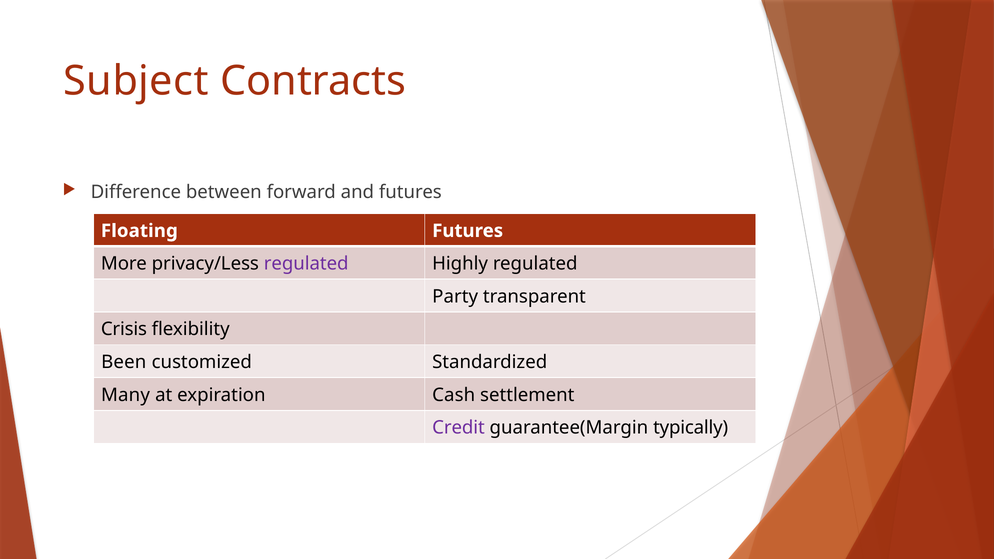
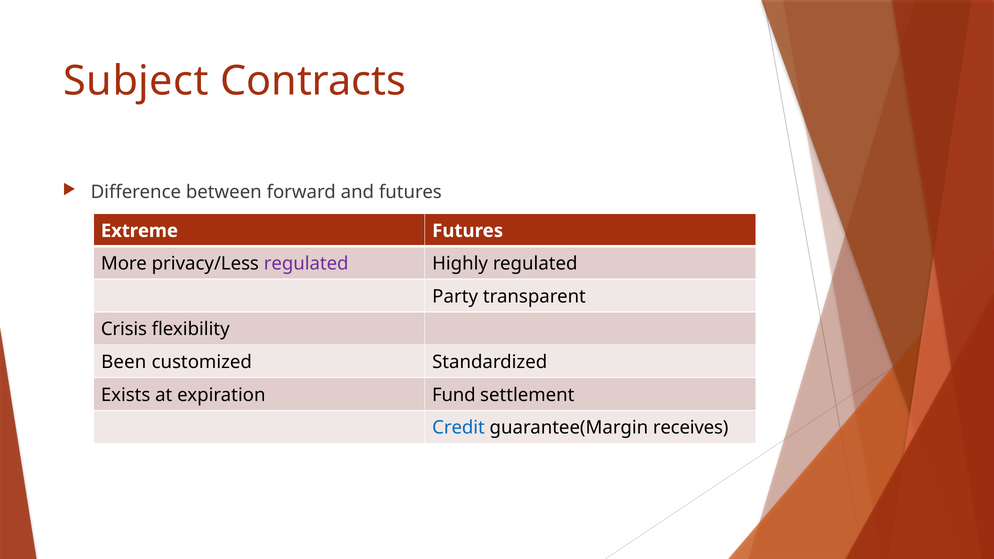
Floating: Floating -> Extreme
Many: Many -> Exists
Cash: Cash -> Fund
Credit colour: purple -> blue
typically: typically -> receives
